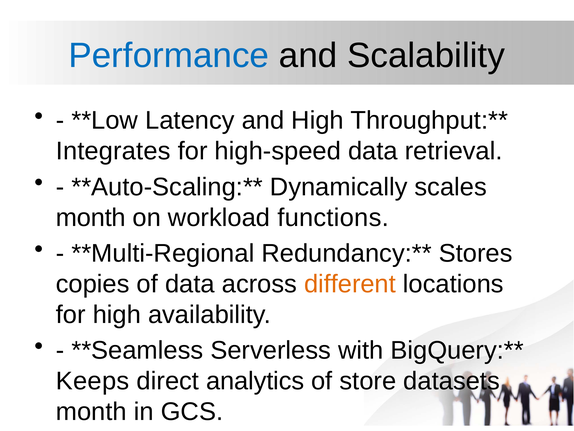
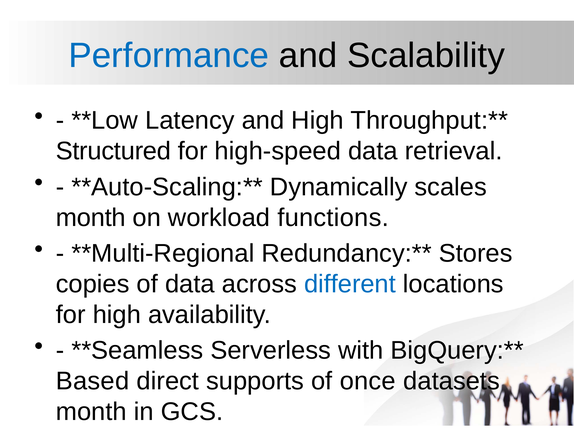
Integrates: Integrates -> Structured
different colour: orange -> blue
Keeps: Keeps -> Based
analytics: analytics -> supports
store: store -> once
